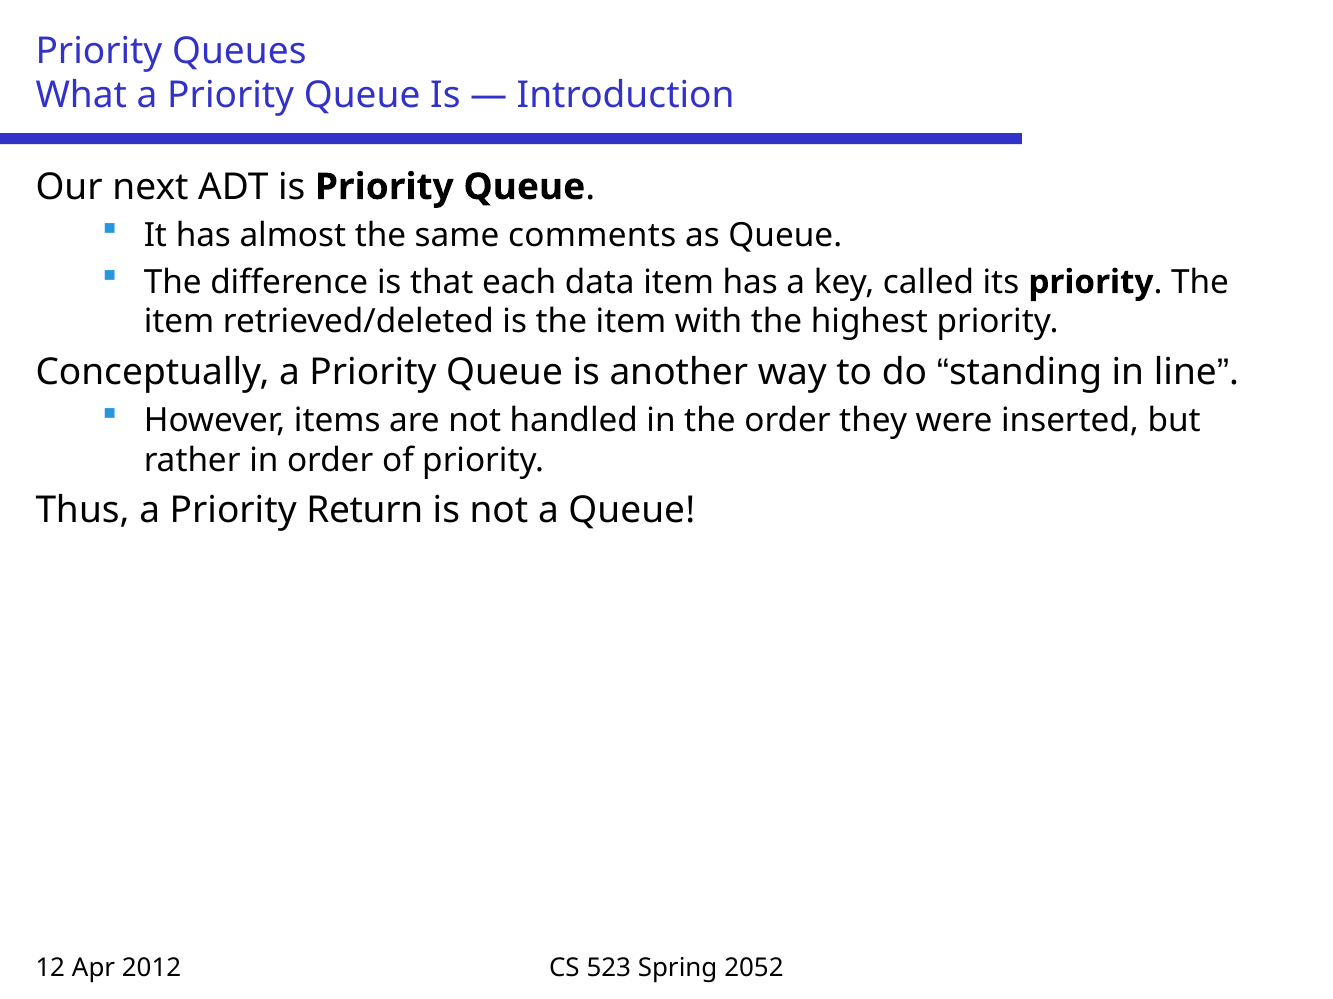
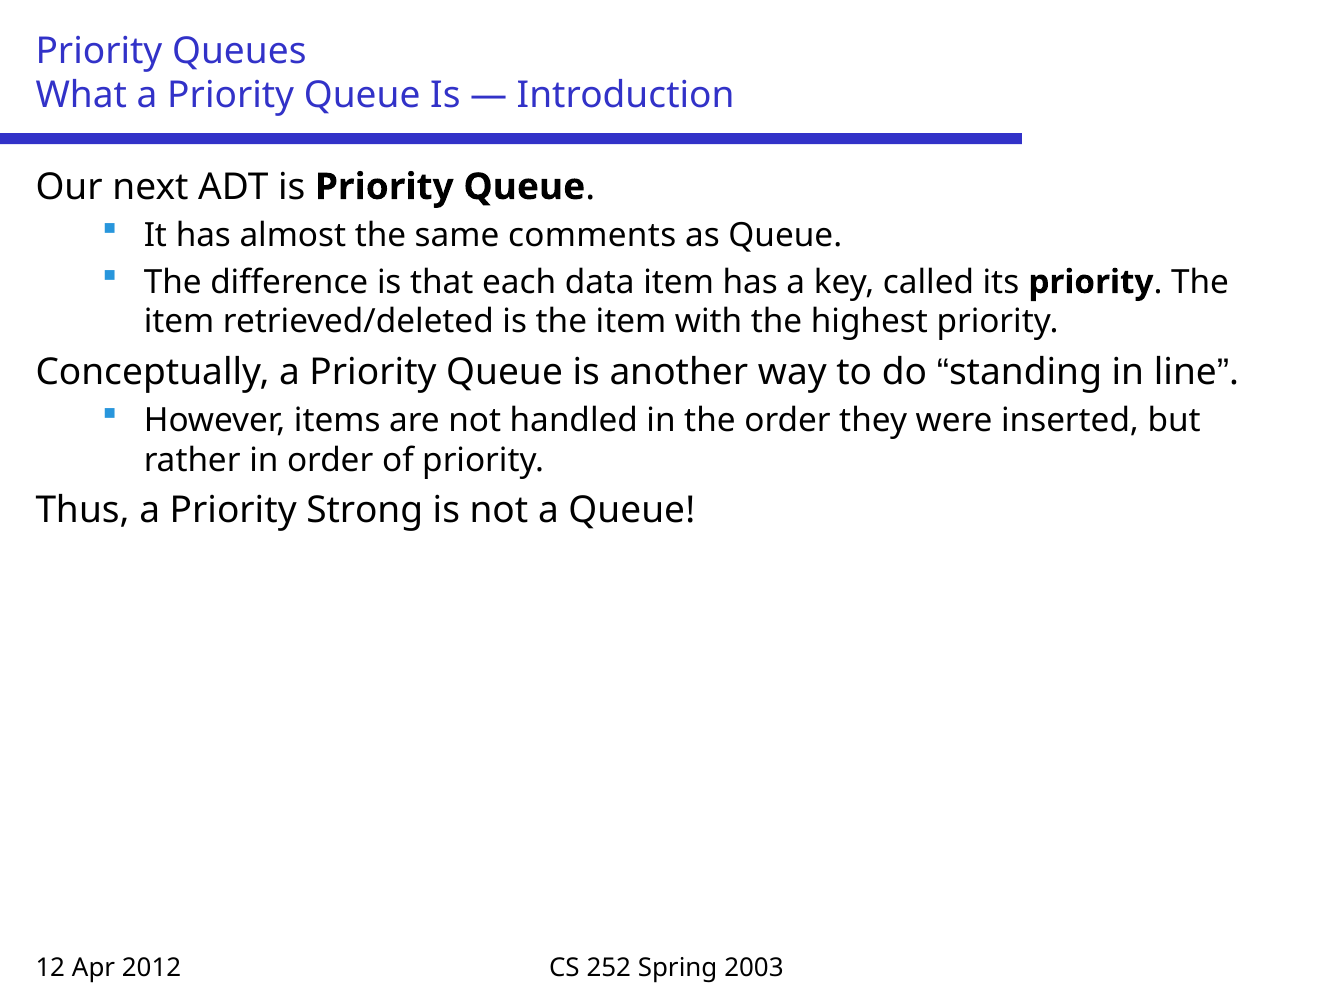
Return: Return -> Strong
523: 523 -> 252
2052: 2052 -> 2003
